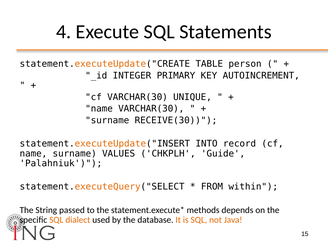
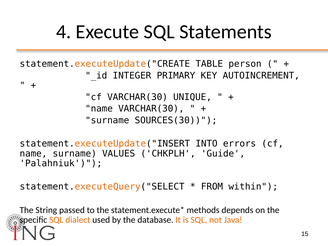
RECEIVE(30: RECEIVE(30 -> SOURCES(30
record: record -> errors
